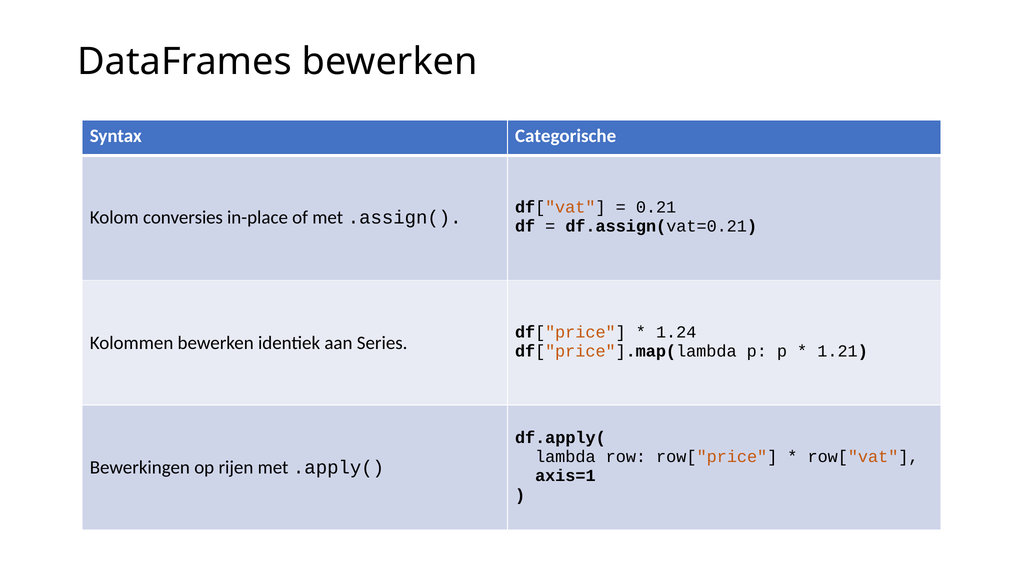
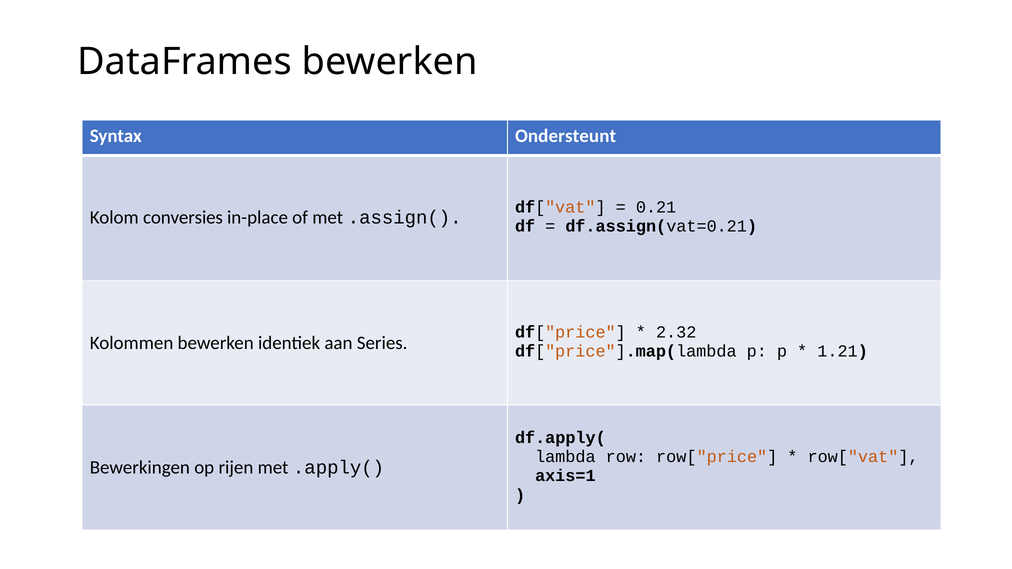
Categorische: Categorische -> Ondersteunt
1.24: 1.24 -> 2.32
